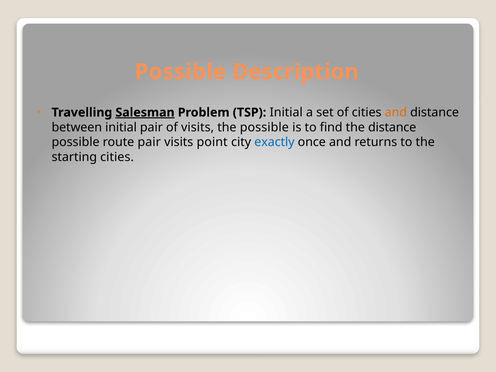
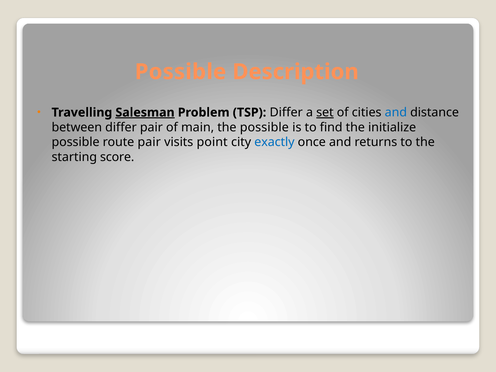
TSP Initial: Initial -> Differ
set underline: none -> present
and at (396, 112) colour: orange -> blue
between initial: initial -> differ
of visits: visits -> main
the distance: distance -> initialize
starting cities: cities -> score
